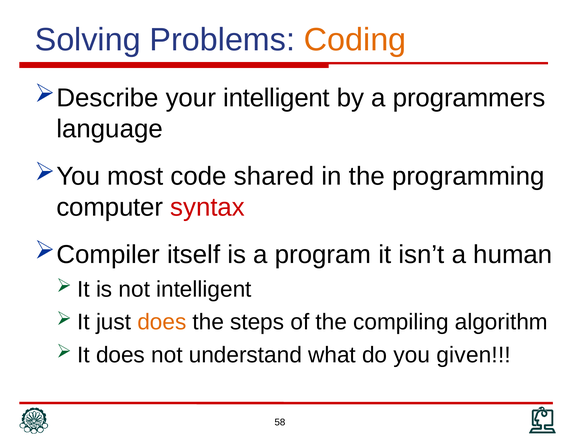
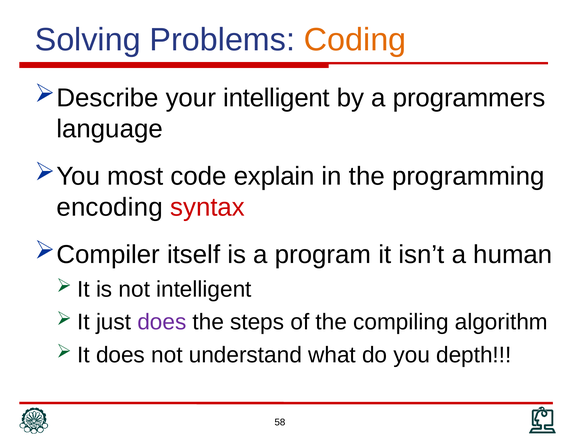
shared: shared -> explain
computer: computer -> encoding
does at (162, 322) colour: orange -> purple
given: given -> depth
